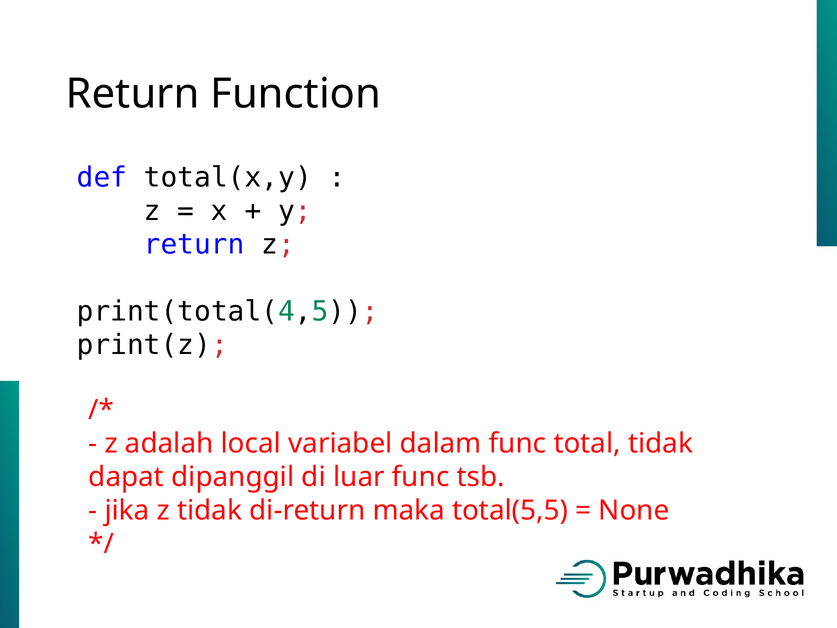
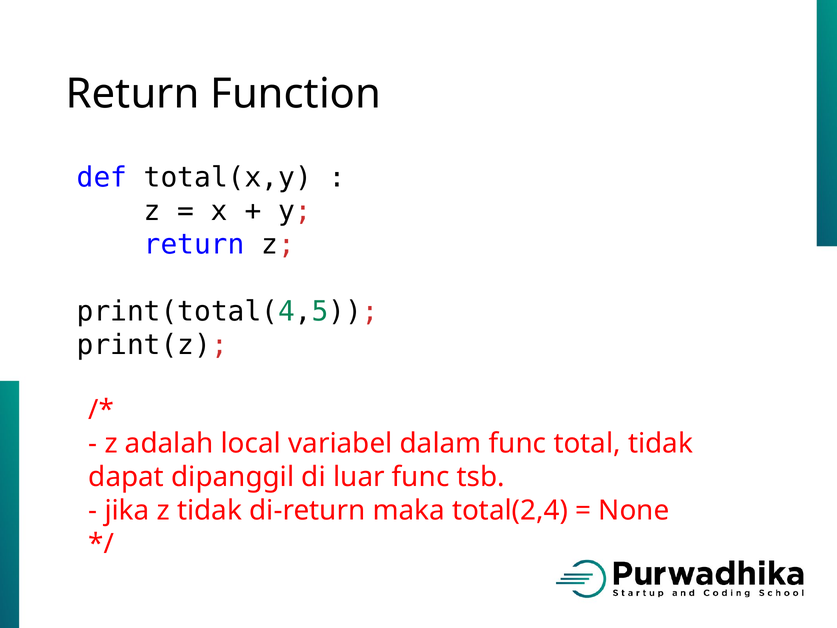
total(5,5: total(5,5 -> total(2,4
